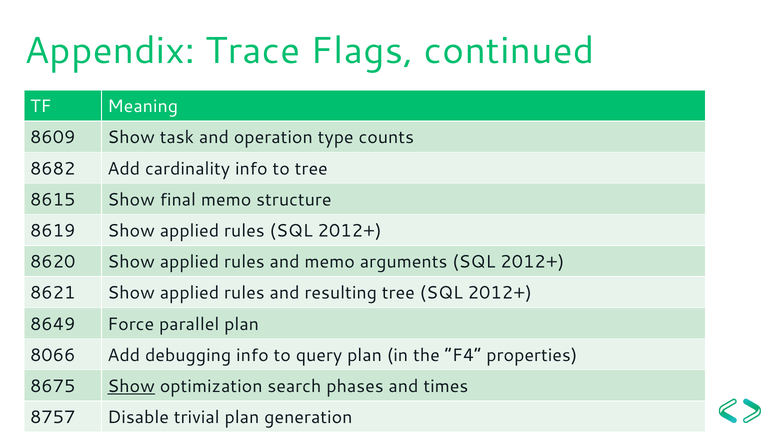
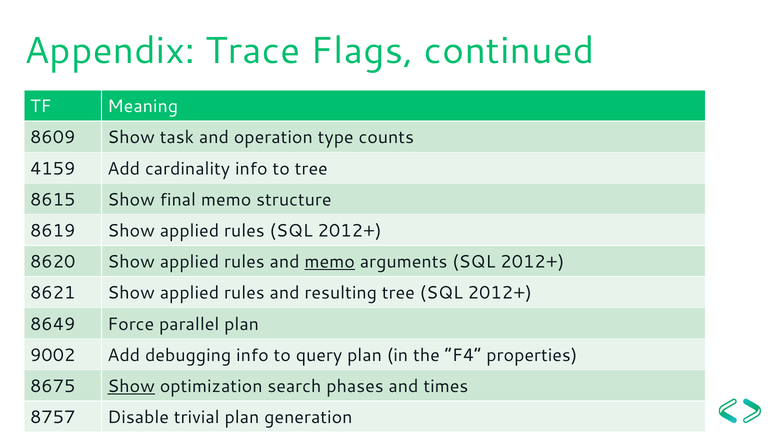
8682: 8682 -> 4159
memo at (330, 262) underline: none -> present
8066: 8066 -> 9002
